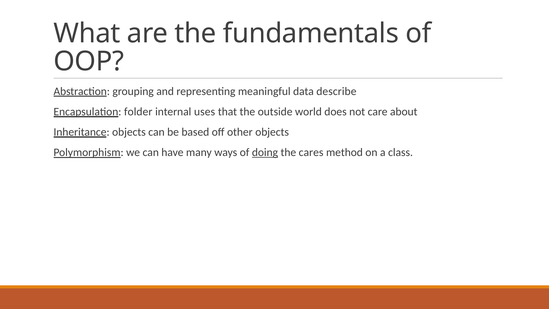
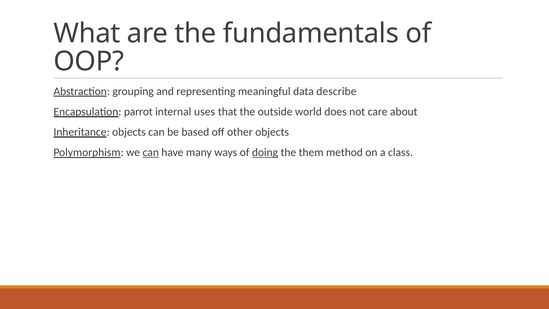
folder: folder -> parrot
can at (151, 152) underline: none -> present
cares: cares -> them
